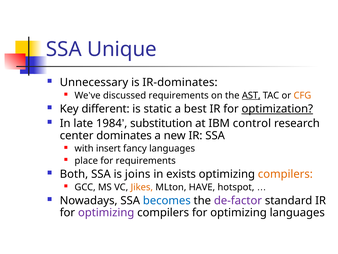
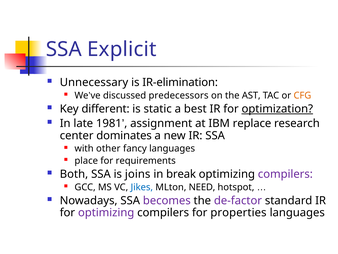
Unique: Unique -> Explicit
IR-dominates: IR-dominates -> IR-elimination
discussed requirements: requirements -> predecessors
AST underline: present -> none
1984: 1984 -> 1981
substitution: substitution -> assignment
control: control -> replace
insert: insert -> other
exists: exists -> break
compilers at (285, 174) colour: orange -> purple
Jikes colour: orange -> blue
HAVE: HAVE -> NEED
becomes colour: blue -> purple
compilers for optimizing: optimizing -> properties
